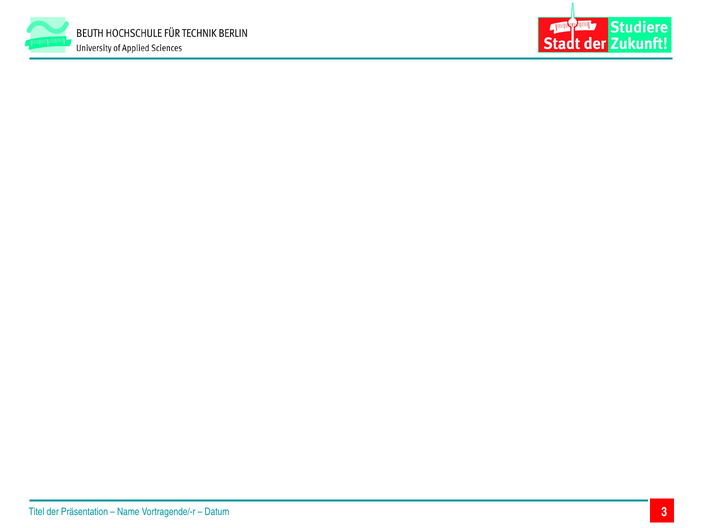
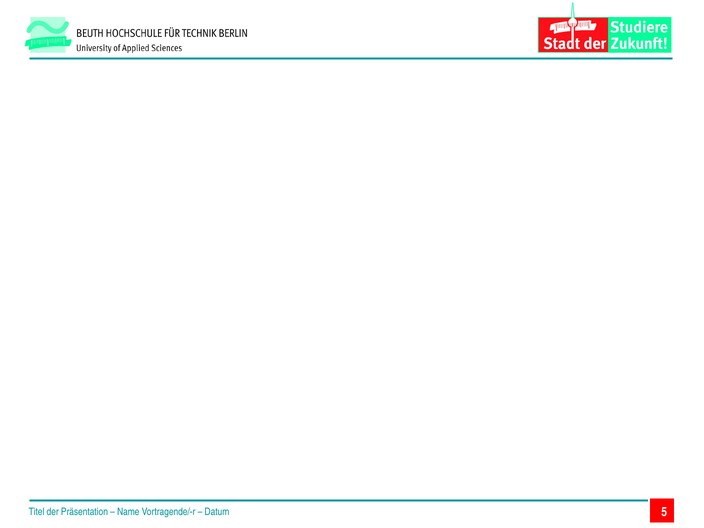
3: 3 -> 5
